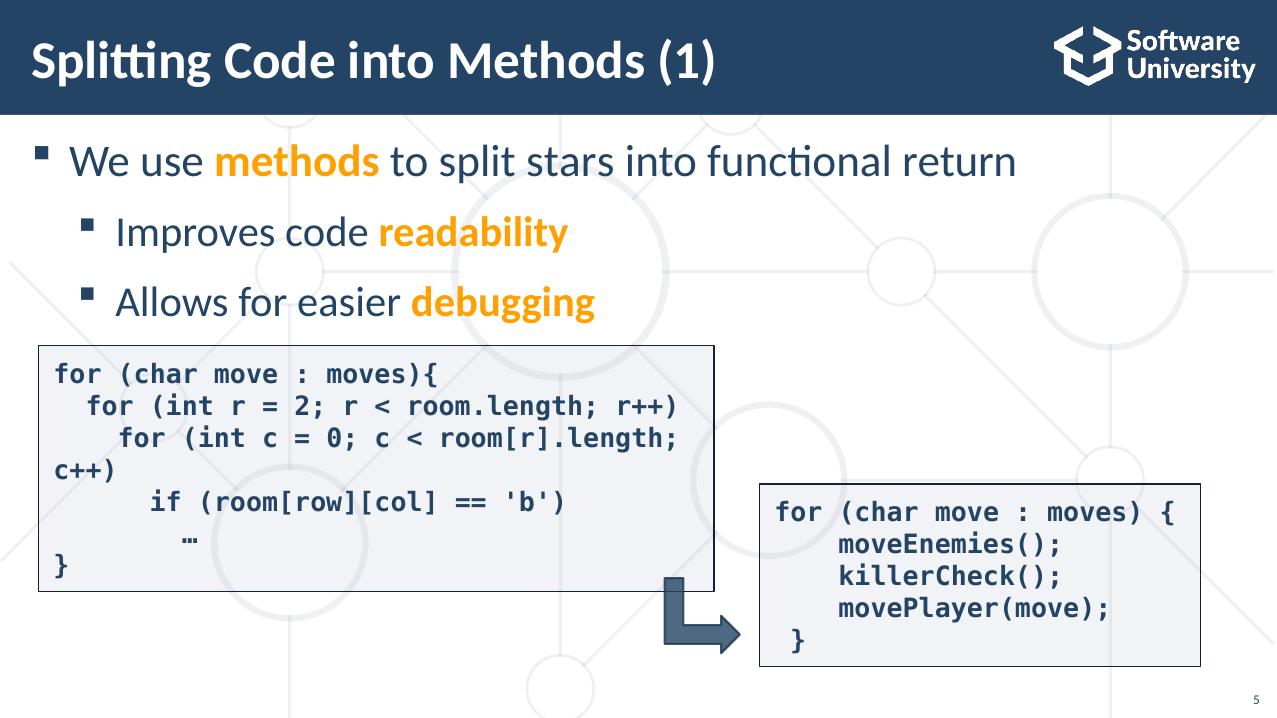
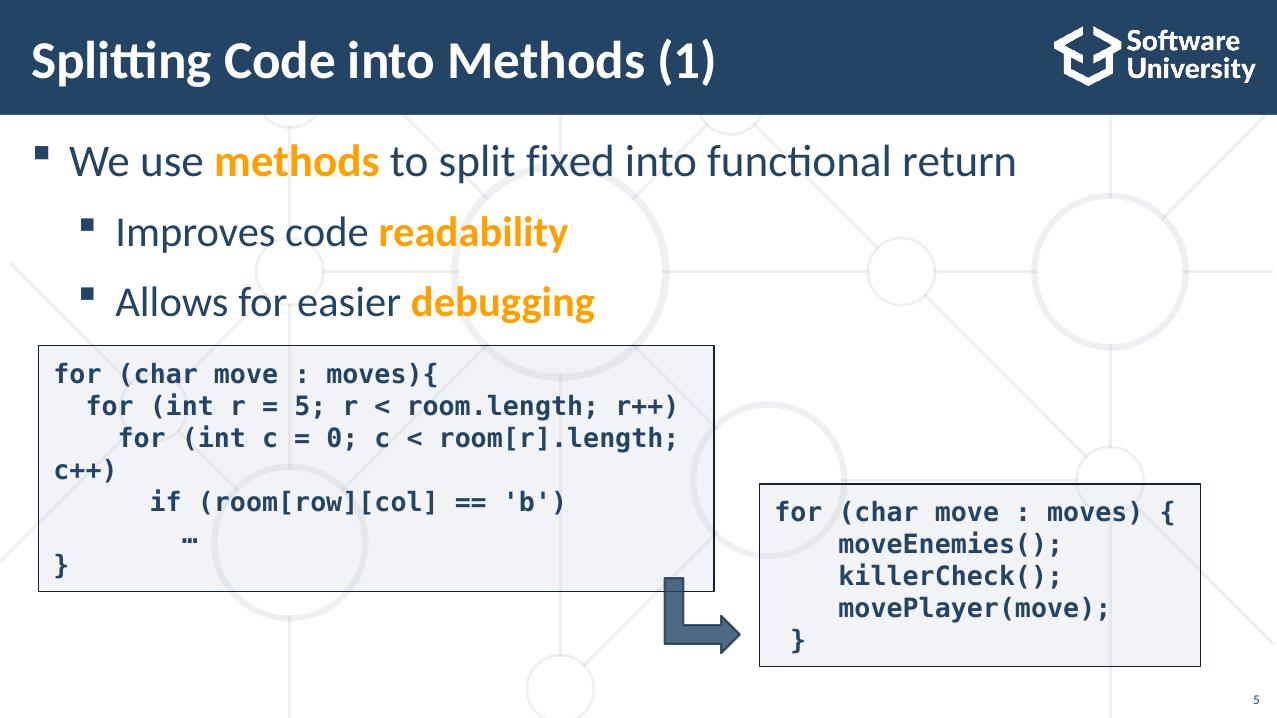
stars: stars -> fixed
2 at (310, 407): 2 -> 5
